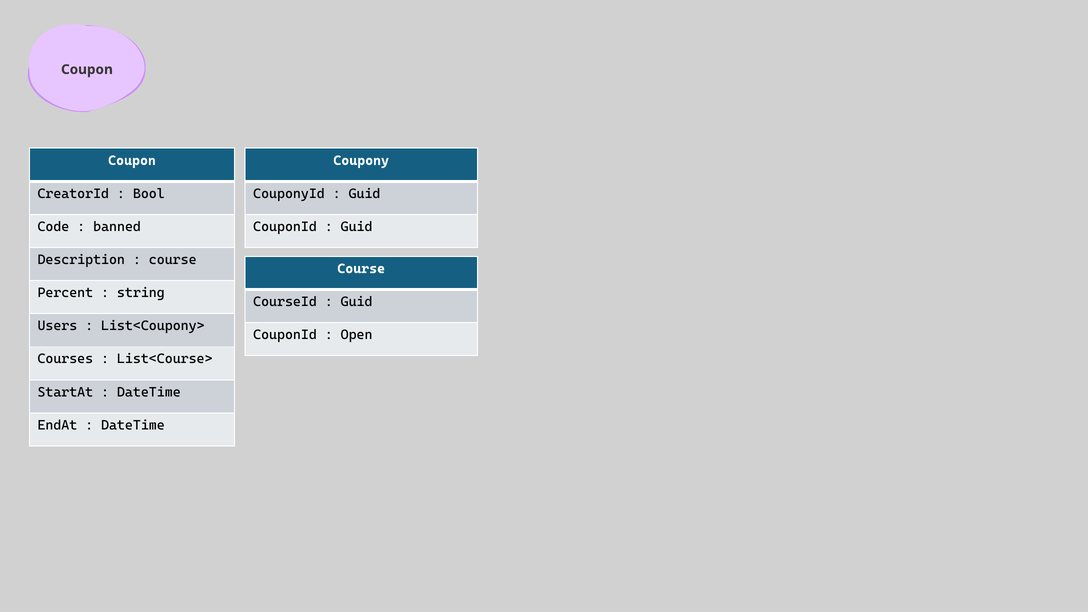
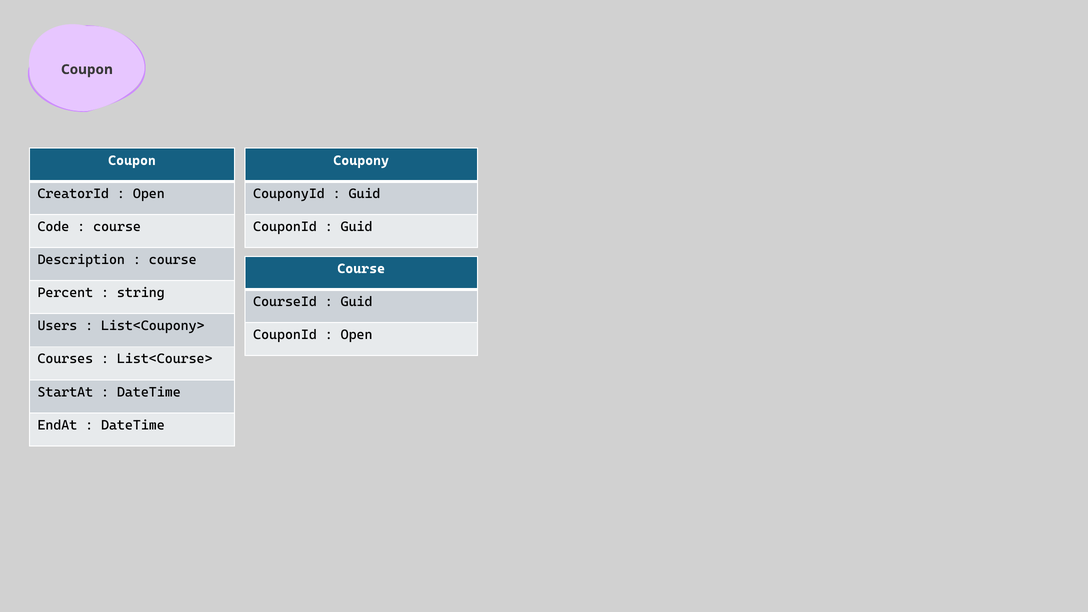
Bool at (149, 194): Bool -> Open
banned at (117, 227): banned -> course
